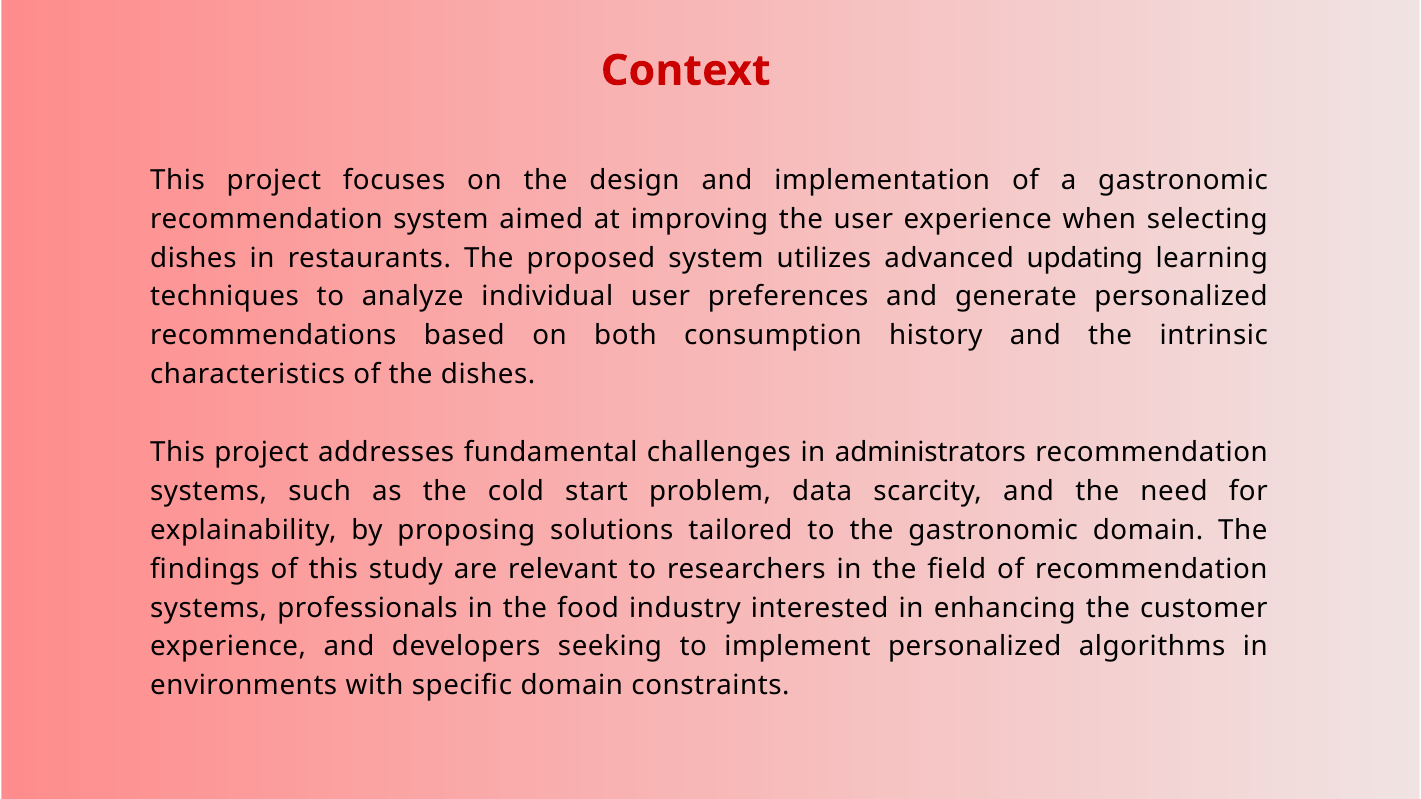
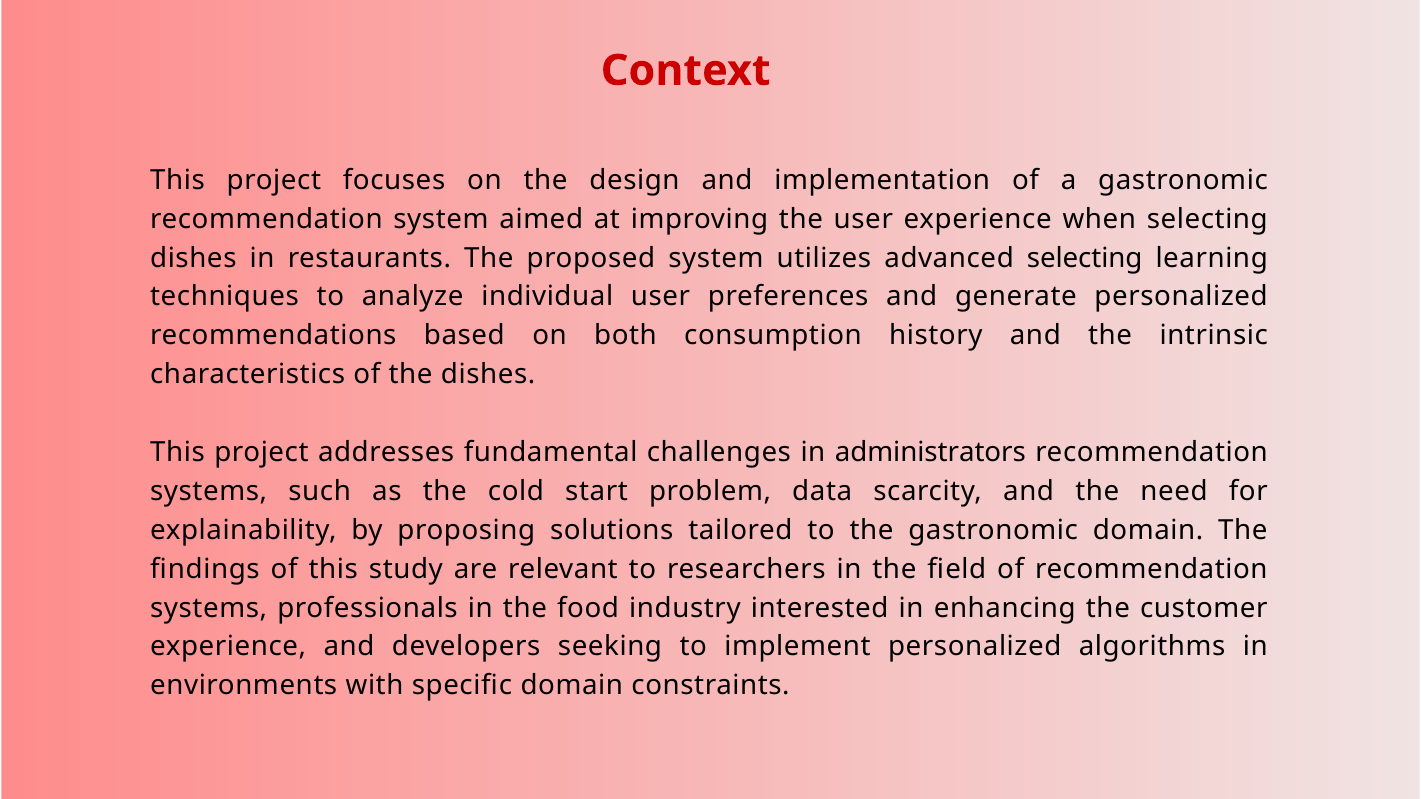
advanced updating: updating -> selecting
